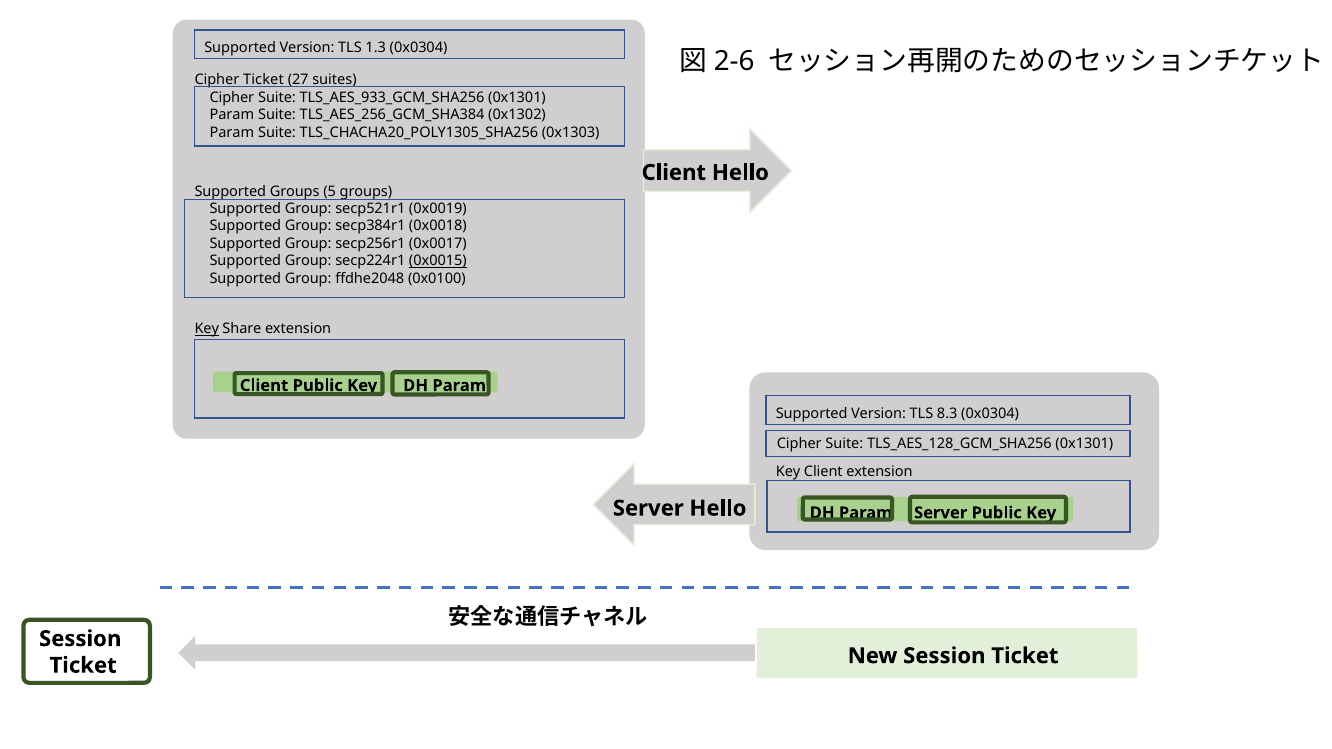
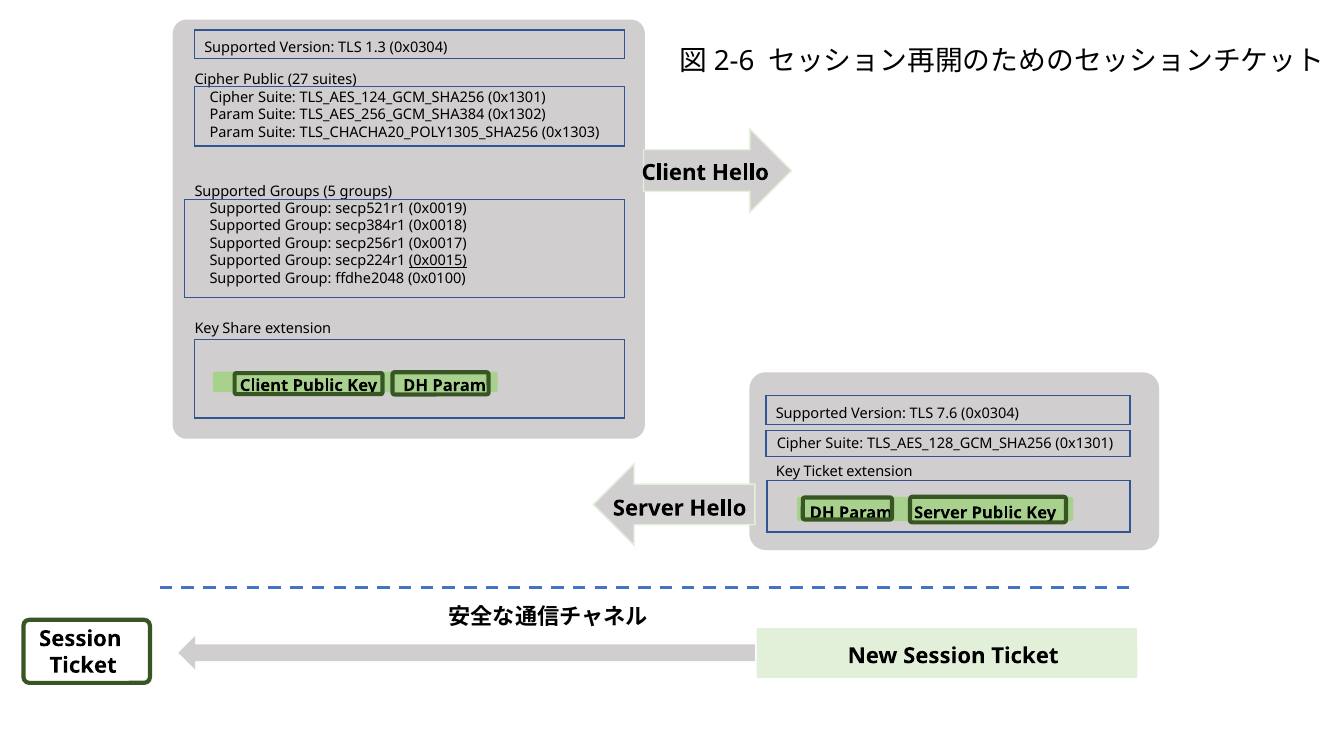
Cipher Ticket: Ticket -> Public
TLS_AES_933_GCM_SHA256: TLS_AES_933_GCM_SHA256 -> TLS_AES_124_GCM_SHA256
Key at (207, 329) underline: present -> none
8.3: 8.3 -> 7.6
Key Client: Client -> Ticket
